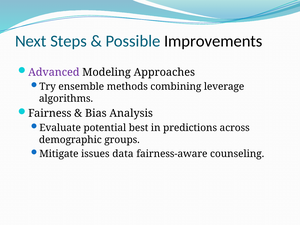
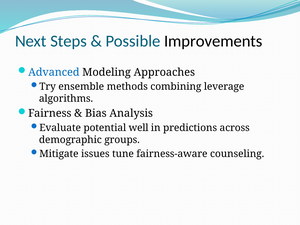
Advanced colour: purple -> blue
best: best -> well
data: data -> tune
